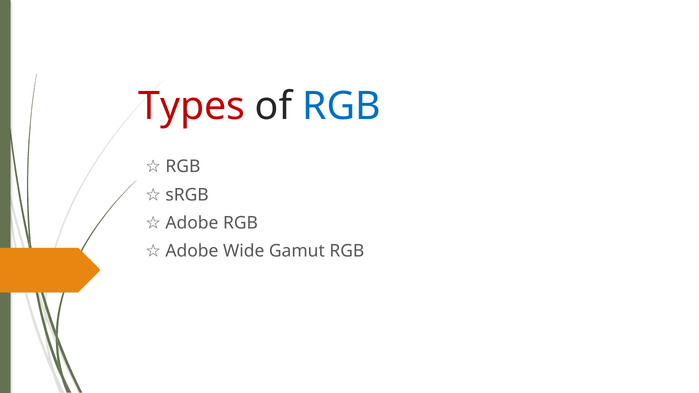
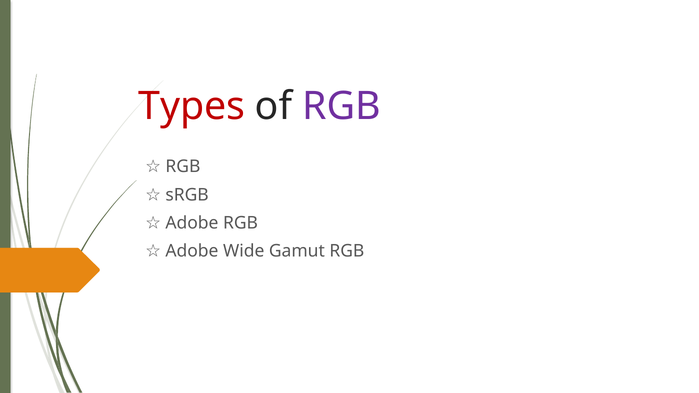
RGB at (342, 106) colour: blue -> purple
